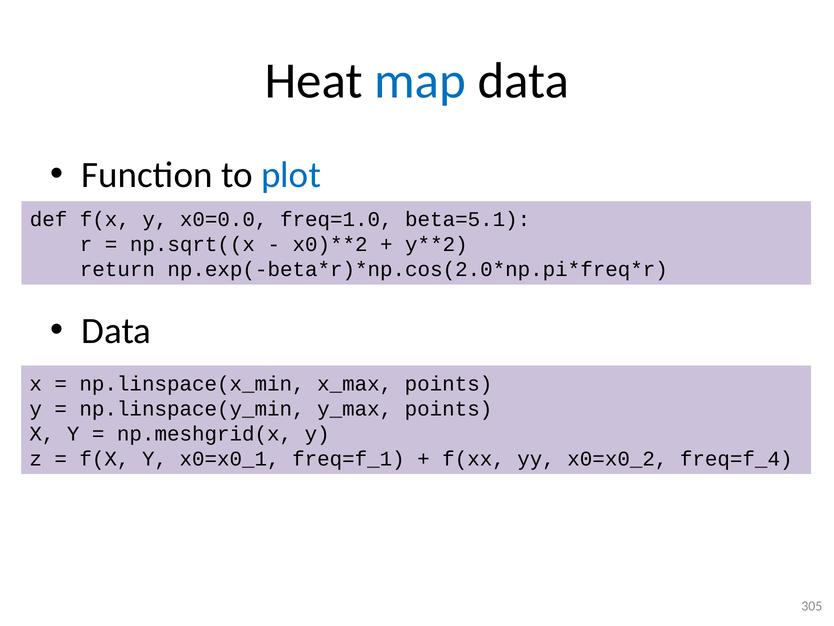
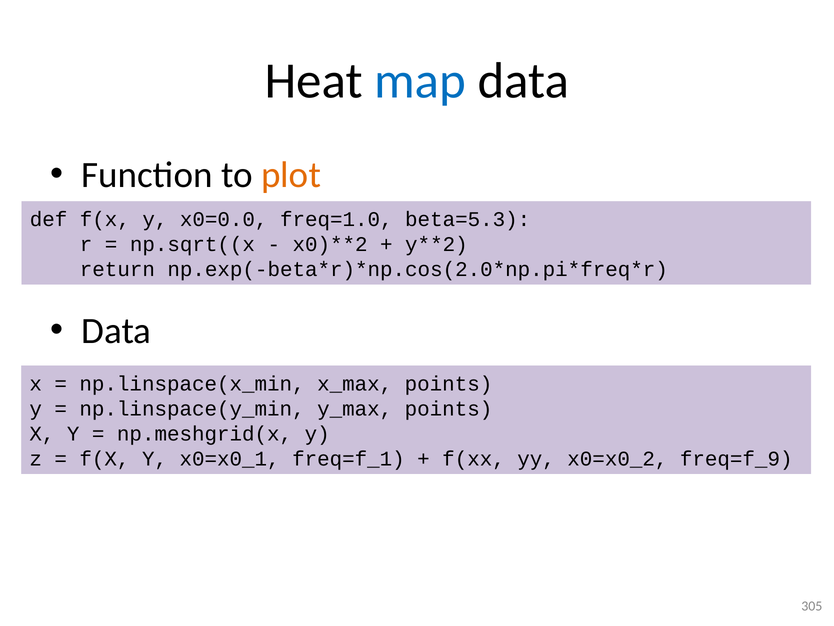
plot colour: blue -> orange
beta=5.1: beta=5.1 -> beta=5.3
freq=f_4: freq=f_4 -> freq=f_9
